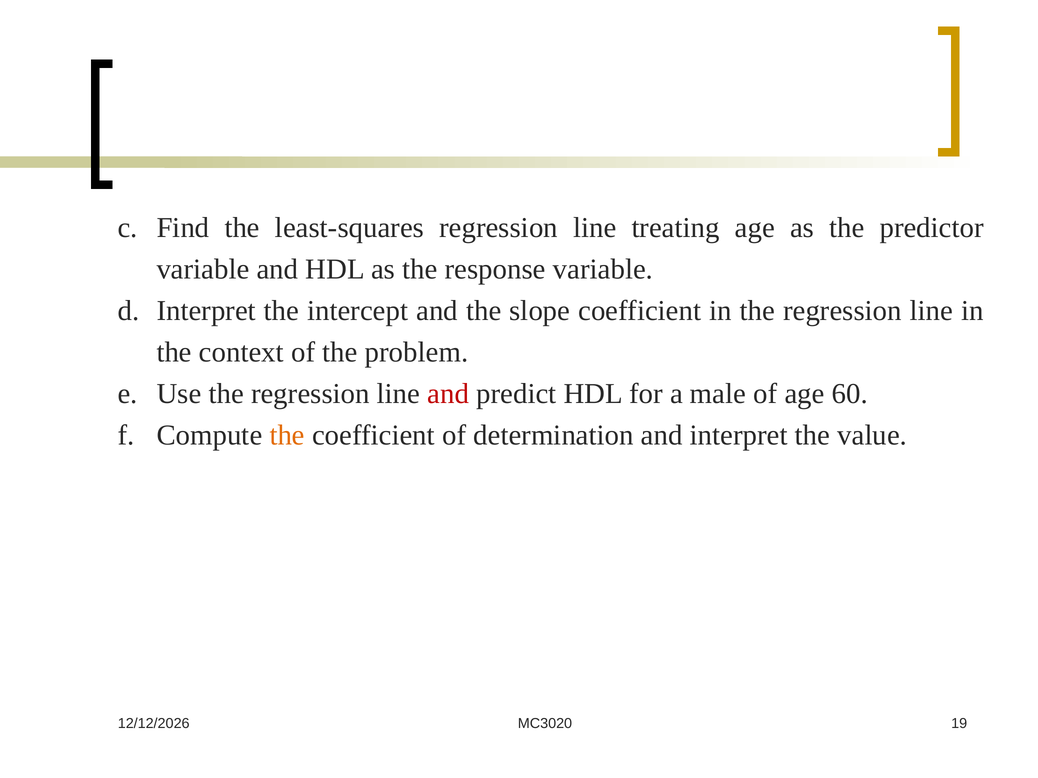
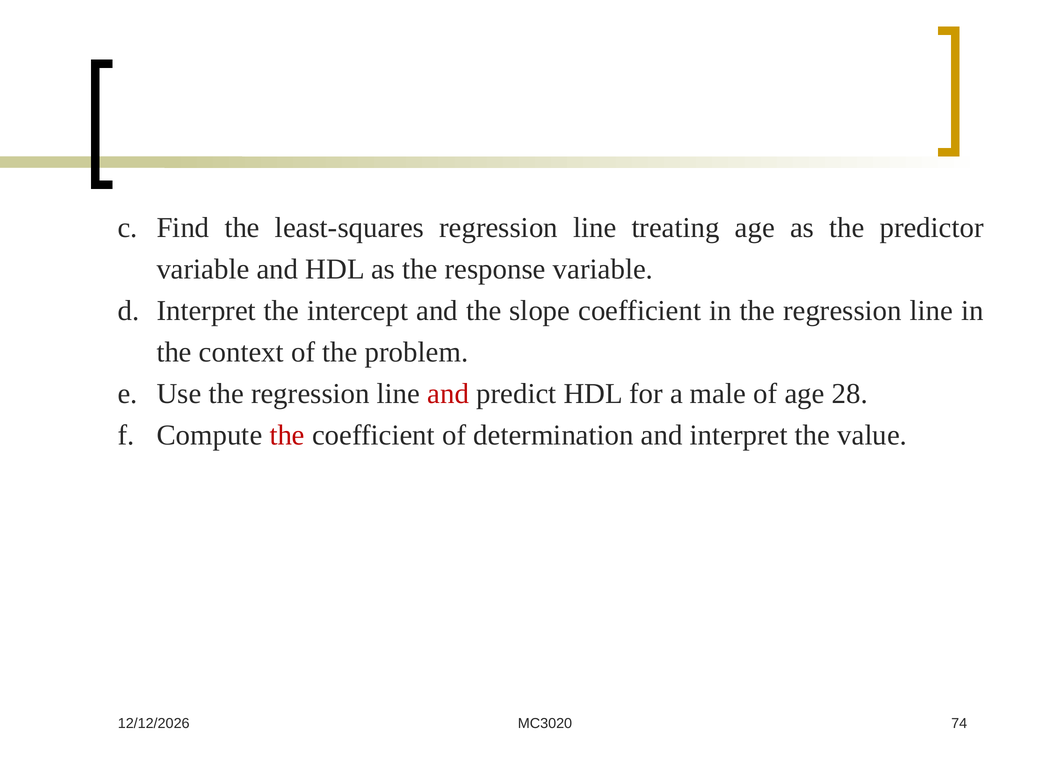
60: 60 -> 28
the at (287, 435) colour: orange -> red
19: 19 -> 74
